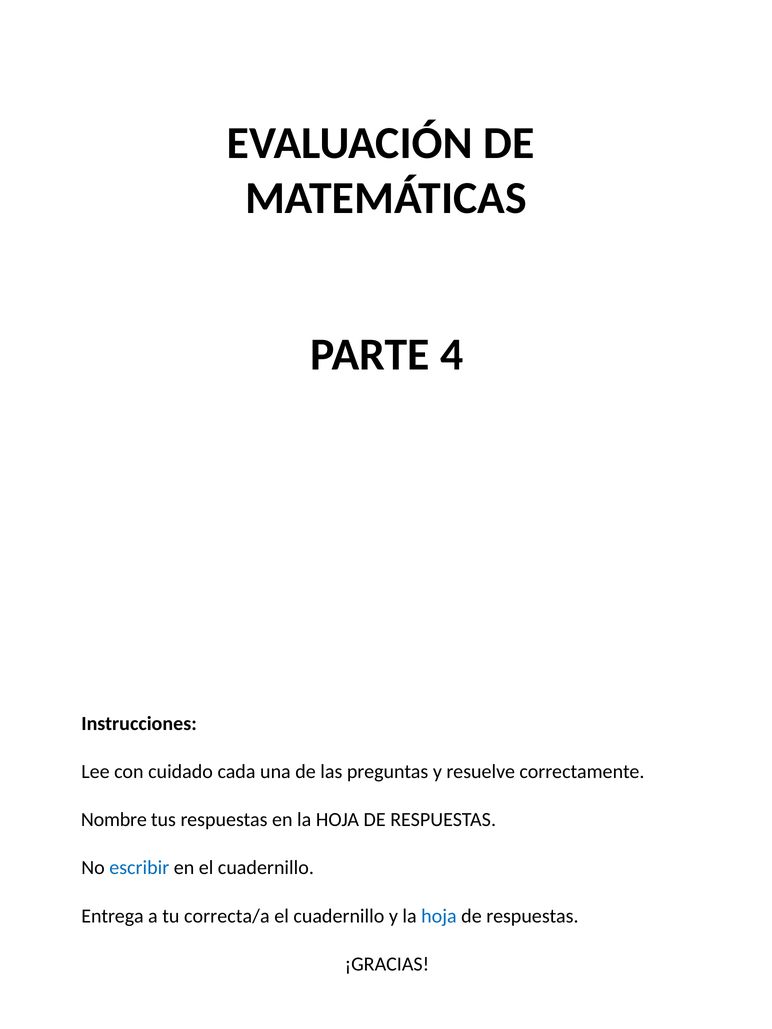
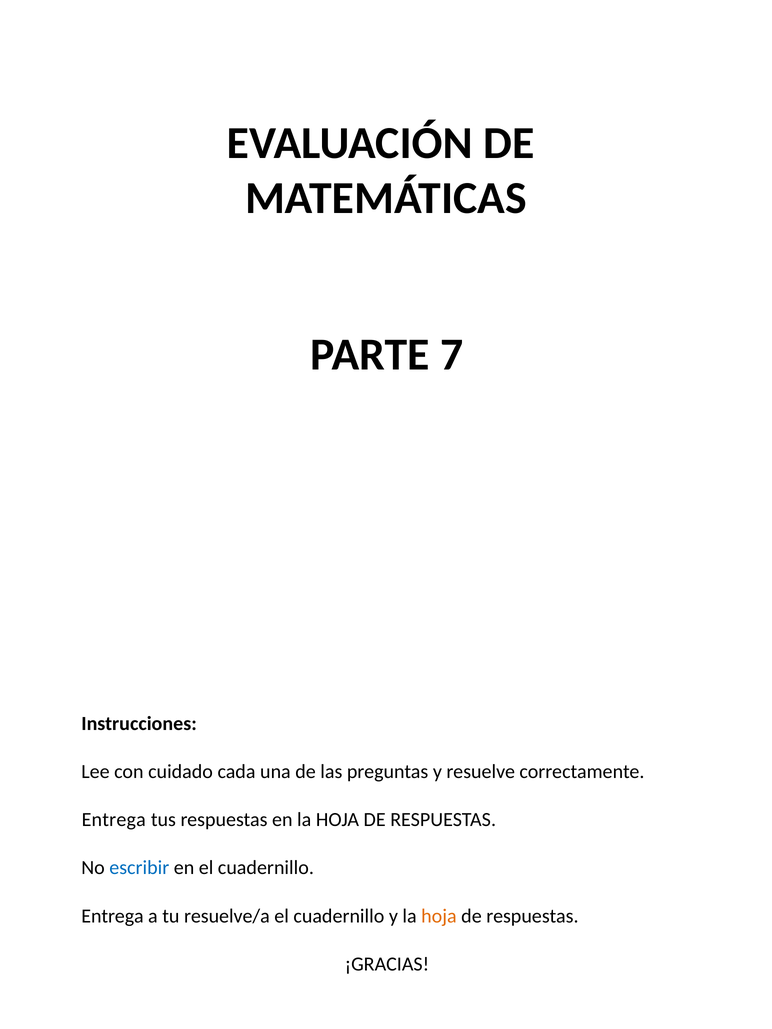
4: 4 -> 7
Nombre at (114, 820): Nombre -> Entrega
correcta/a: correcta/a -> resuelve/a
hoja at (439, 916) colour: blue -> orange
